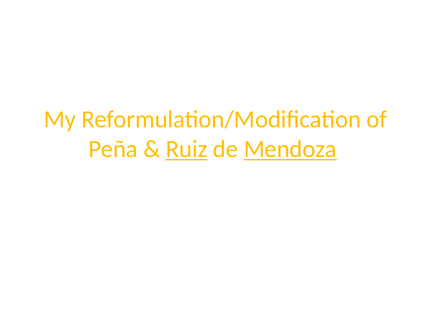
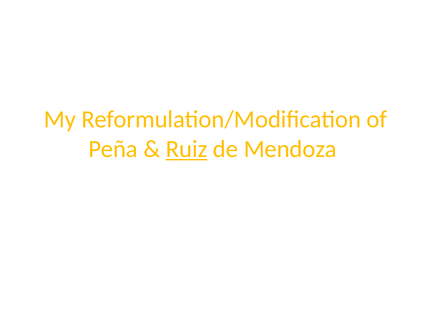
Mendoza underline: present -> none
